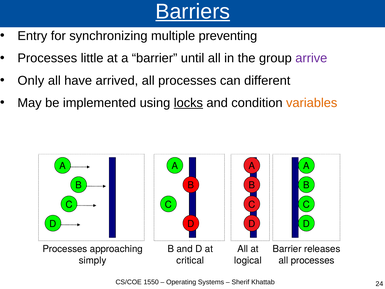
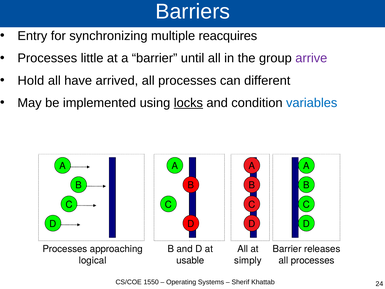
Barriers underline: present -> none
preventing: preventing -> reacquires
Only: Only -> Hold
variables colour: orange -> blue
simply: simply -> logical
critical: critical -> usable
logical: logical -> simply
